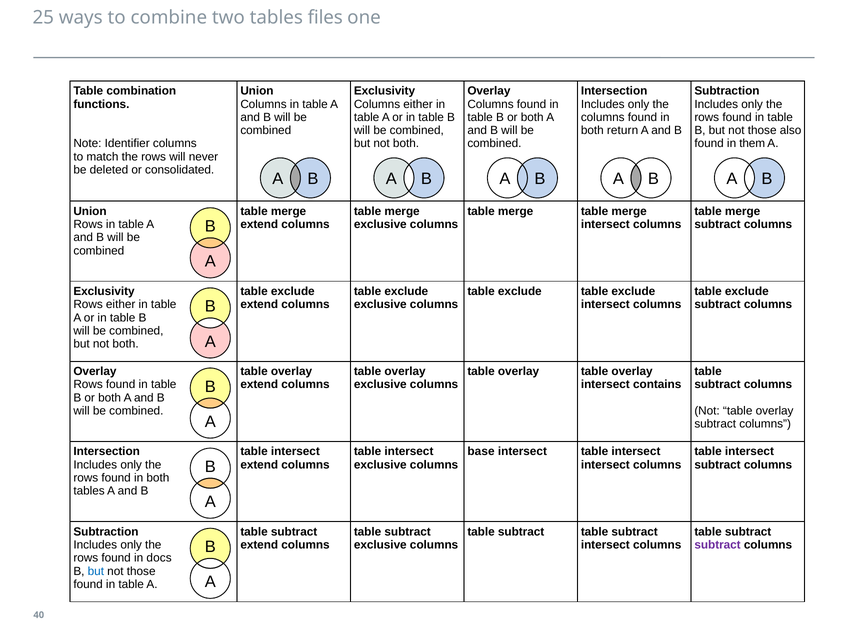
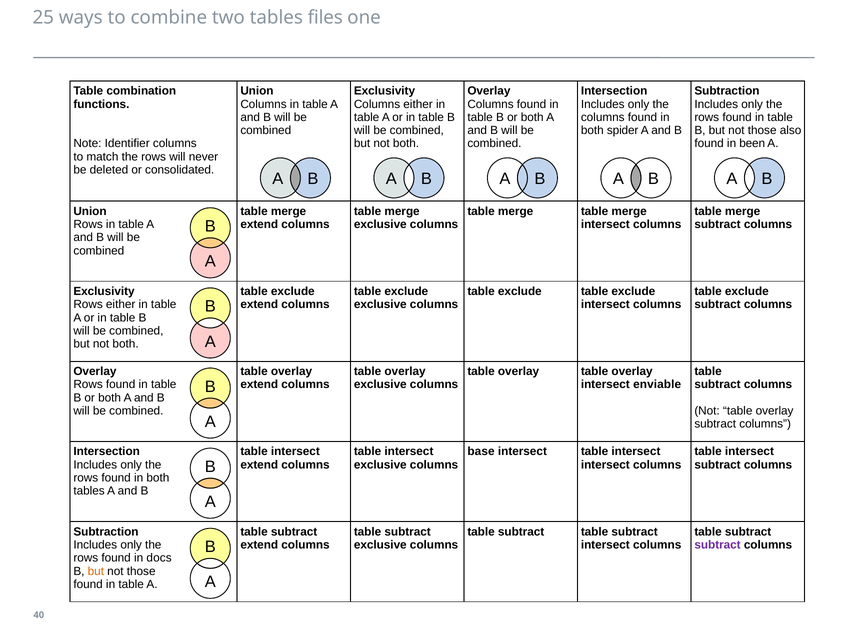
return: return -> spider
them: them -> been
contains: contains -> enviable
but at (96, 571) colour: blue -> orange
